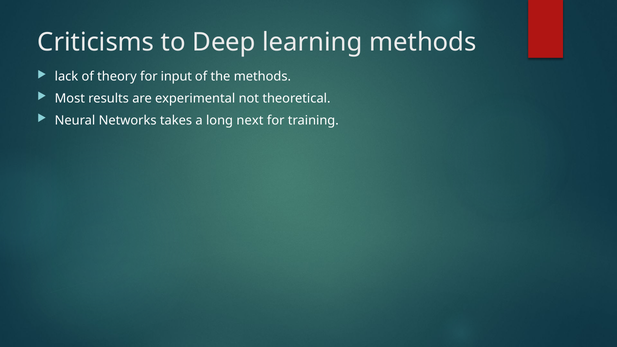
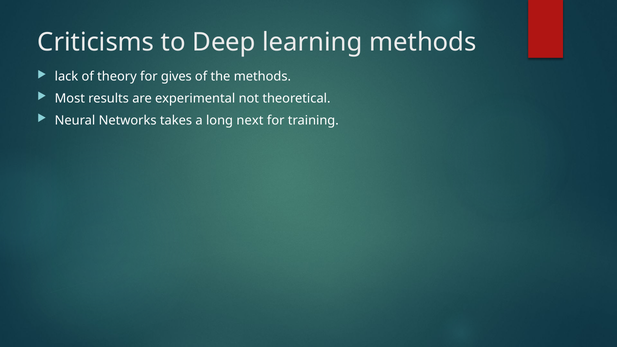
input: input -> gives
